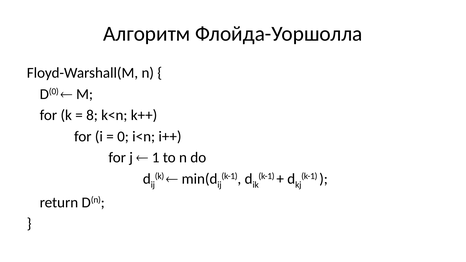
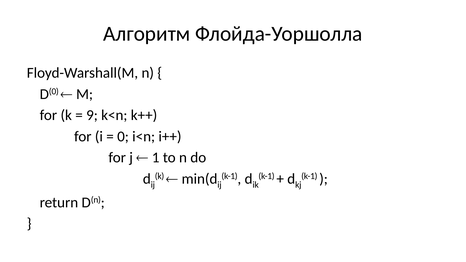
8: 8 -> 9
